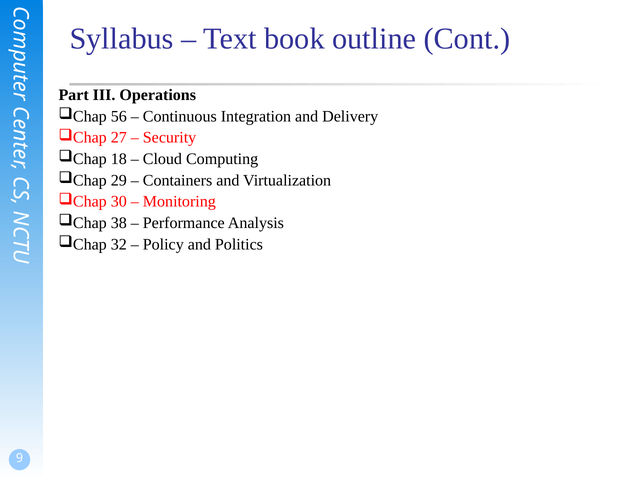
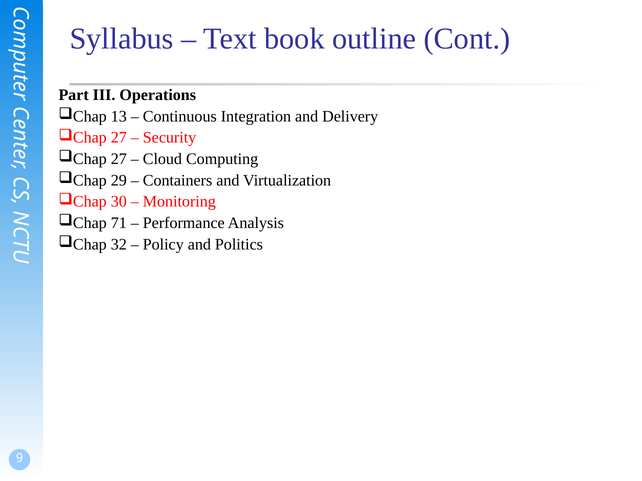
56: 56 -> 13
18 at (119, 159): 18 -> 27
38: 38 -> 71
